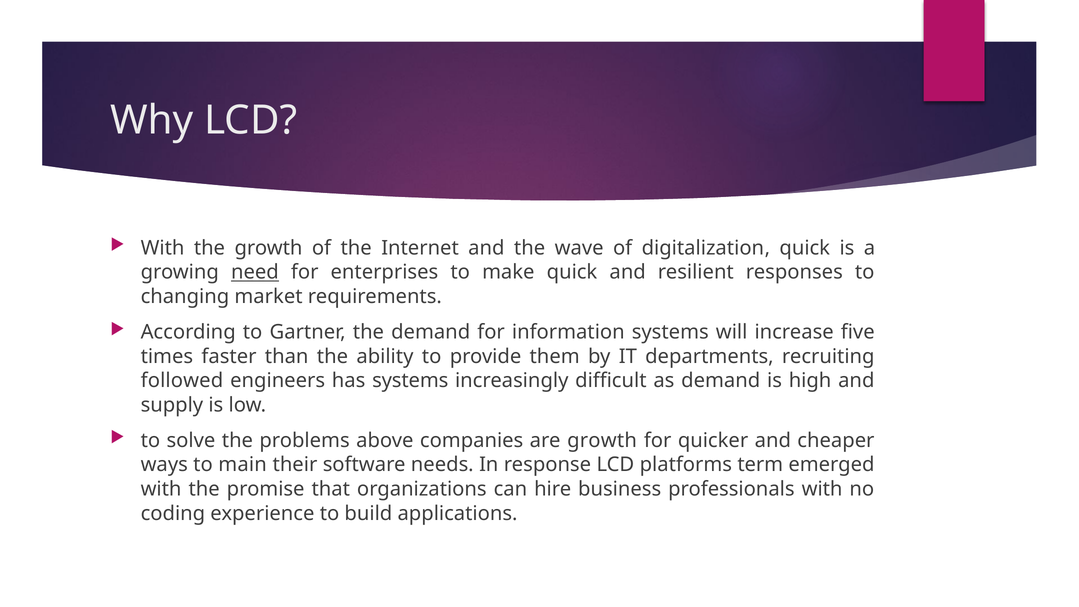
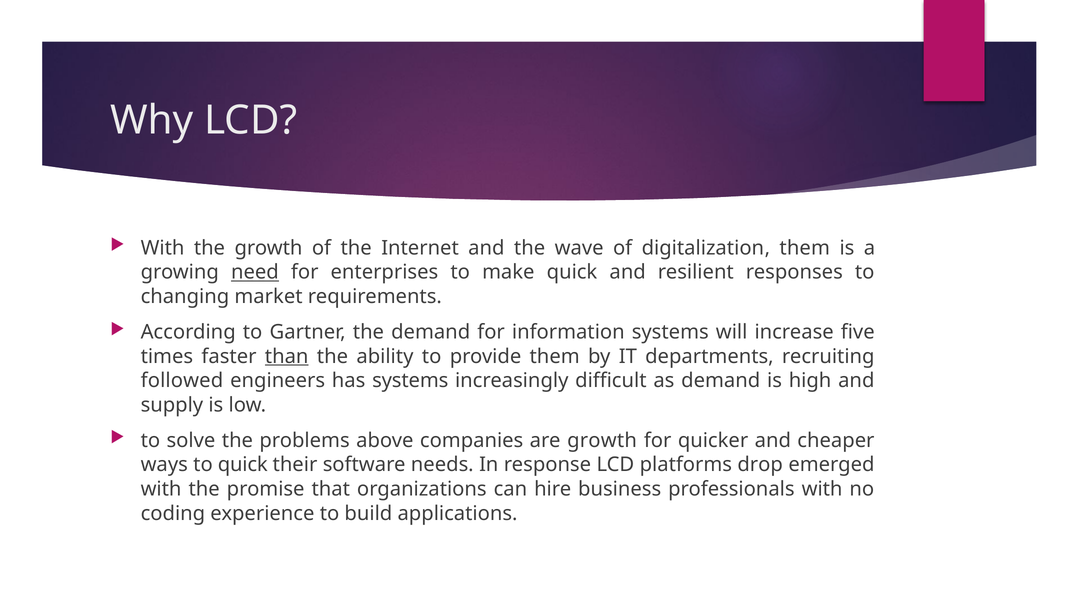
digitalization quick: quick -> them
than underline: none -> present
to main: main -> quick
term: term -> drop
